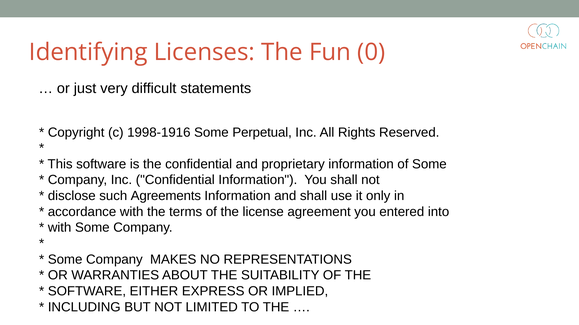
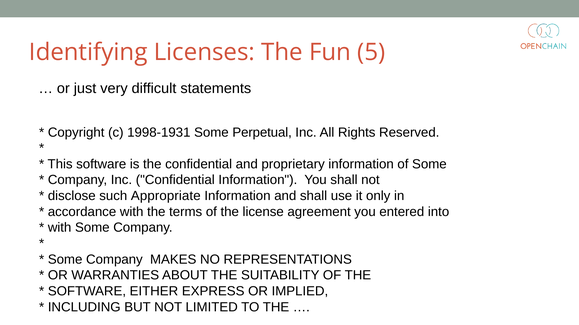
0: 0 -> 5
1998-1916: 1998-1916 -> 1998-1931
Agreements: Agreements -> Appropriate
